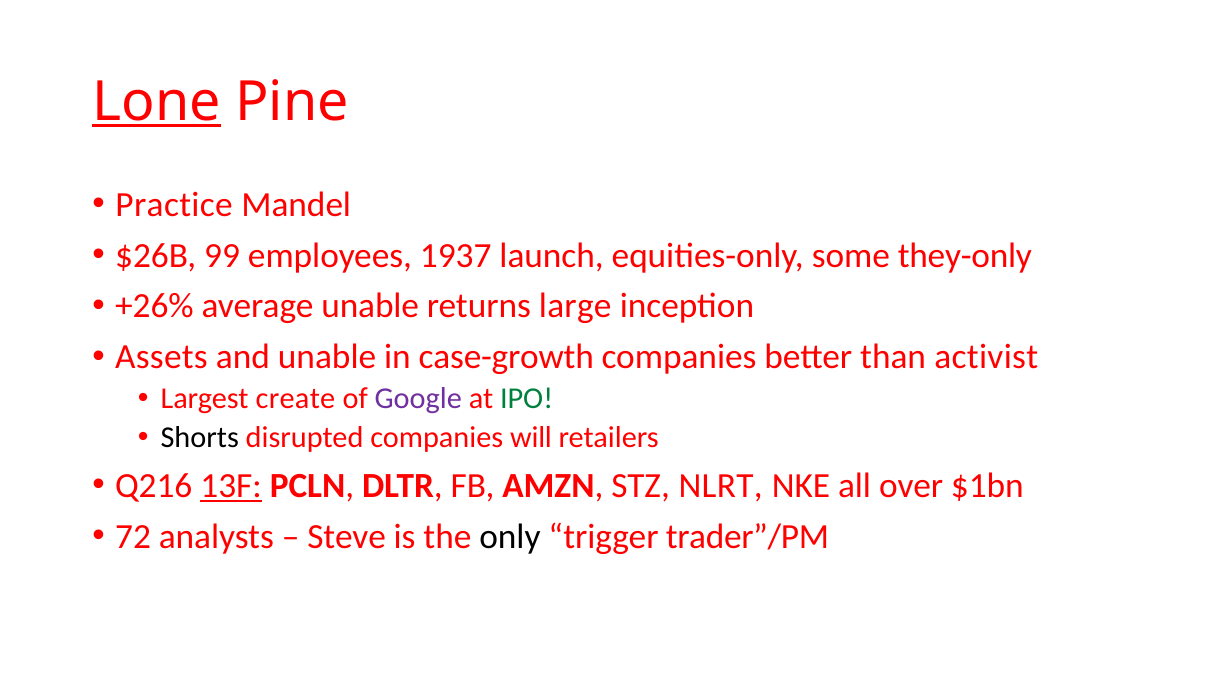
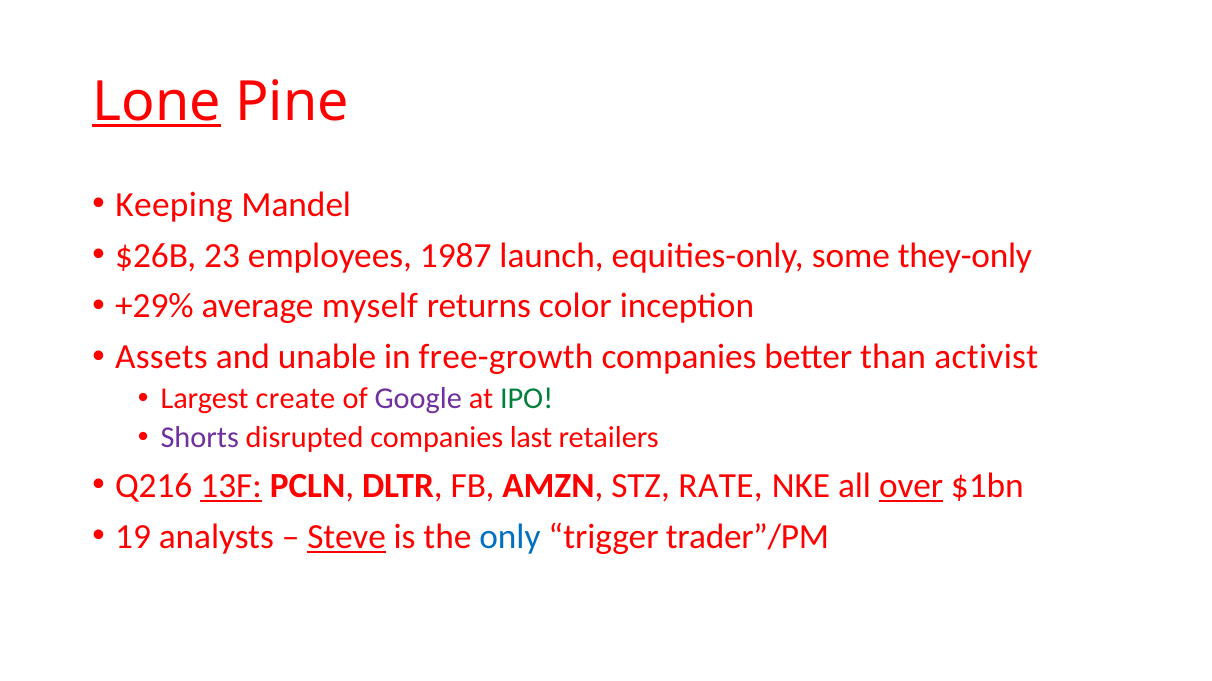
Practice: Practice -> Keeping
99: 99 -> 23
1937: 1937 -> 1987
+26%: +26% -> +29%
average unable: unable -> myself
large: large -> color
case-growth: case-growth -> free-growth
Shorts colour: black -> purple
will: will -> last
NLRT: NLRT -> RATE
over underline: none -> present
72: 72 -> 19
Steve underline: none -> present
only colour: black -> blue
